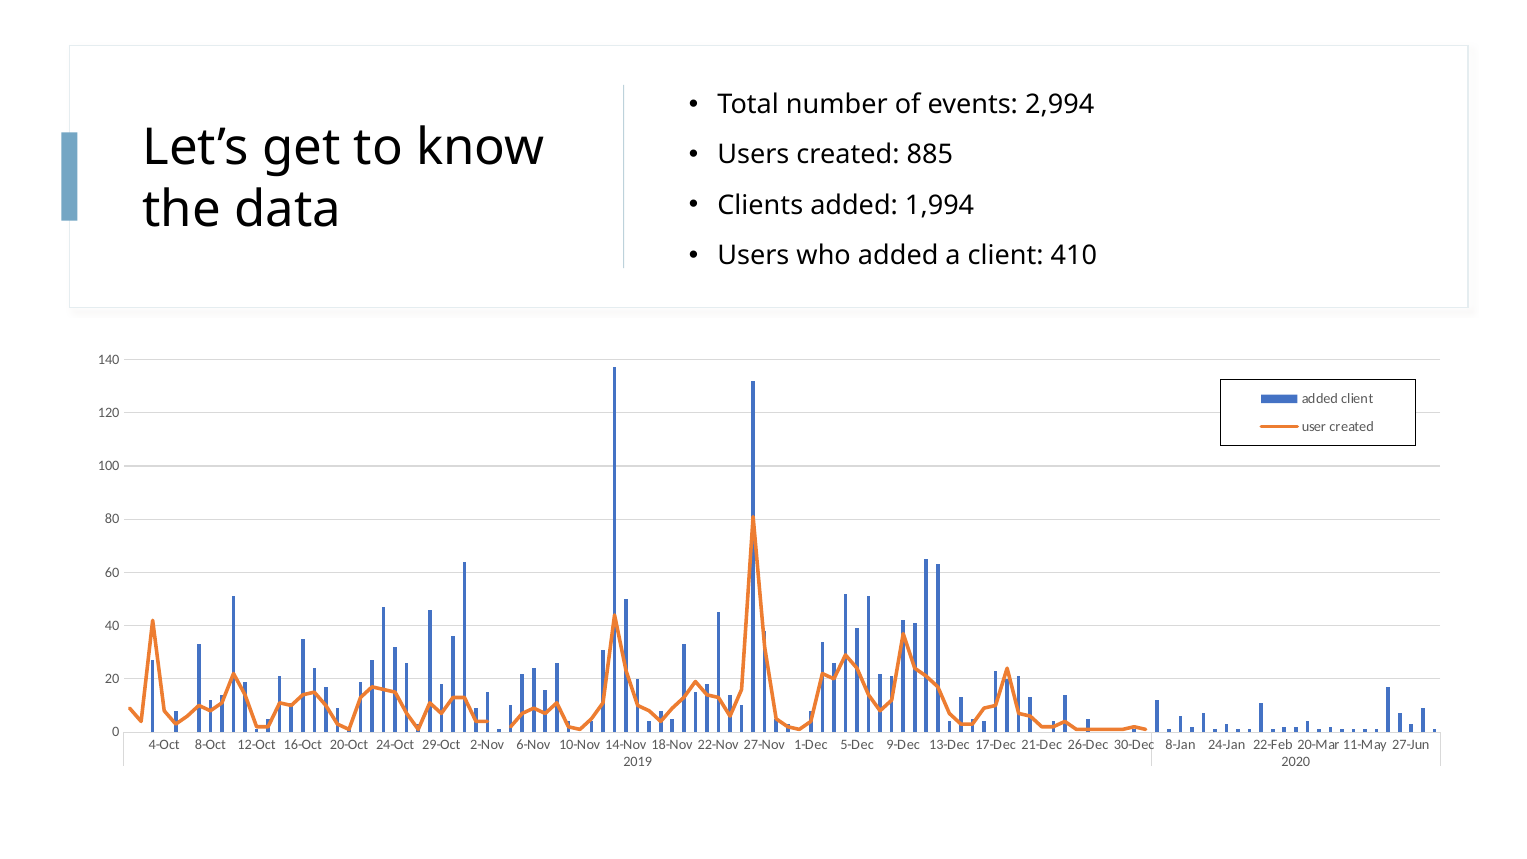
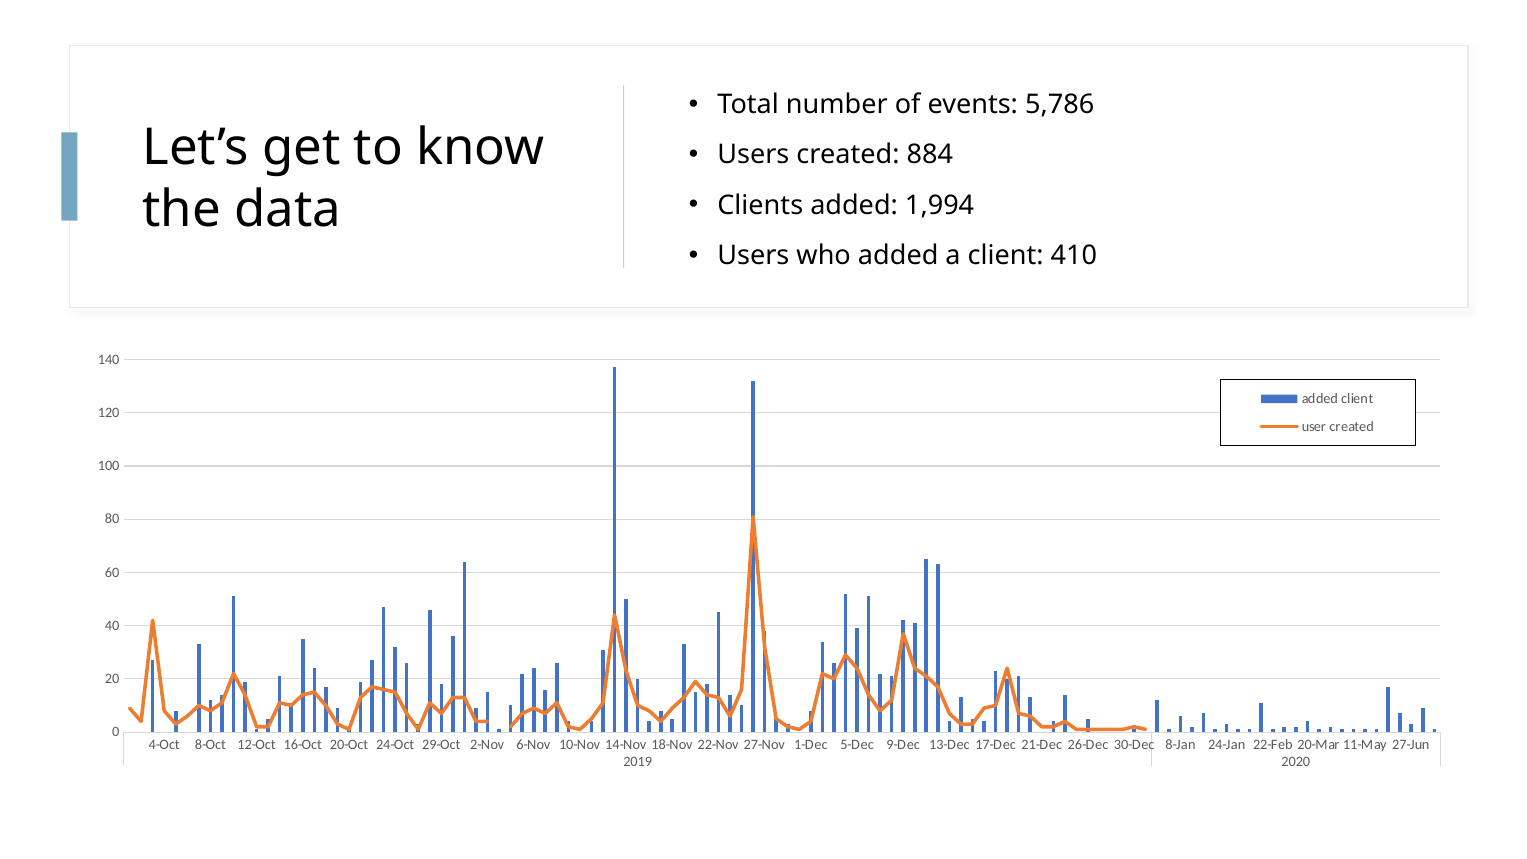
2,994: 2,994 -> 5,786
885: 885 -> 884
